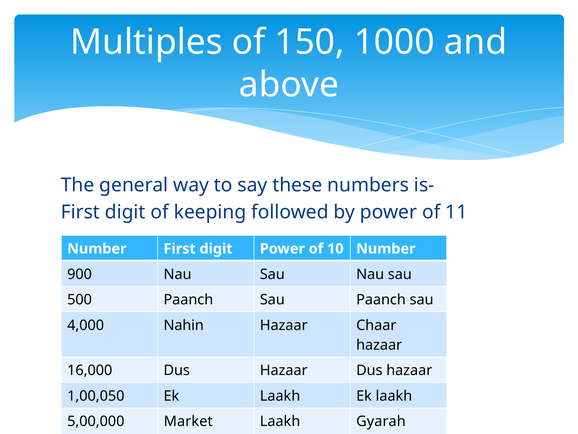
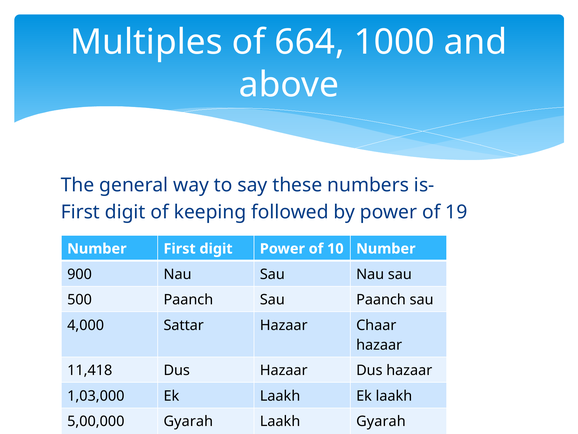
150: 150 -> 664
11: 11 -> 19
Nahin: Nahin -> Sattar
16,000: 16,000 -> 11,418
1,00,050: 1,00,050 -> 1,03,000
5,00,000 Market: Market -> Gyarah
